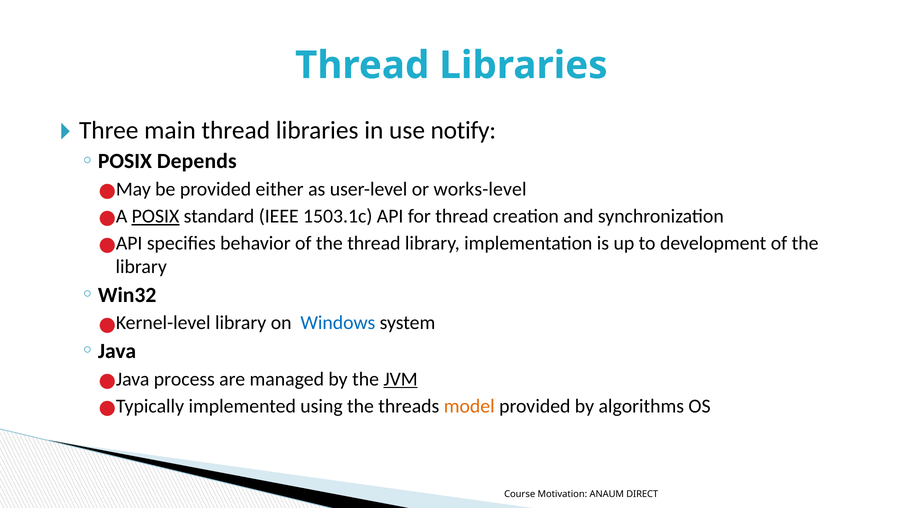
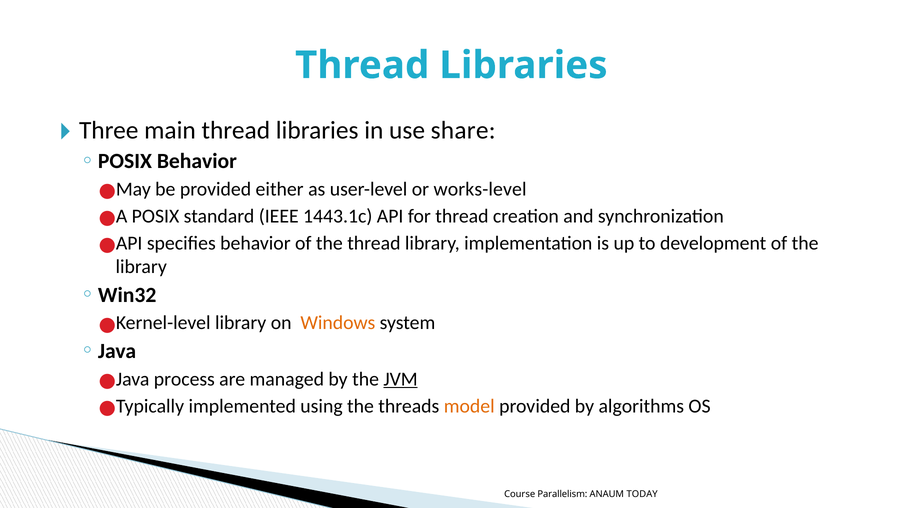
notify: notify -> share
Depends at (197, 161): Depends -> Behavior
POSIX underline: present -> none
1503.1c: 1503.1c -> 1443.1c
Windows colour: blue -> orange
Motivation: Motivation -> Parallelism
DIRECT: DIRECT -> TODAY
